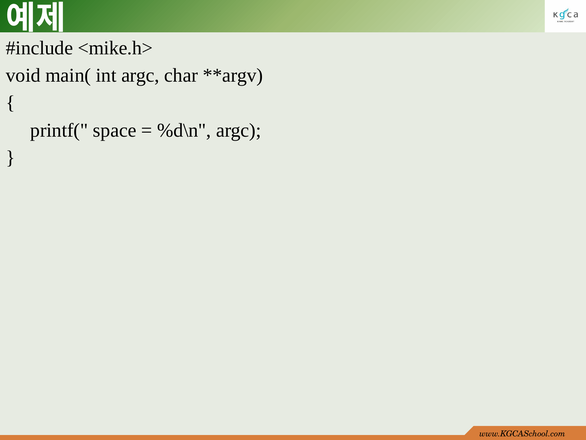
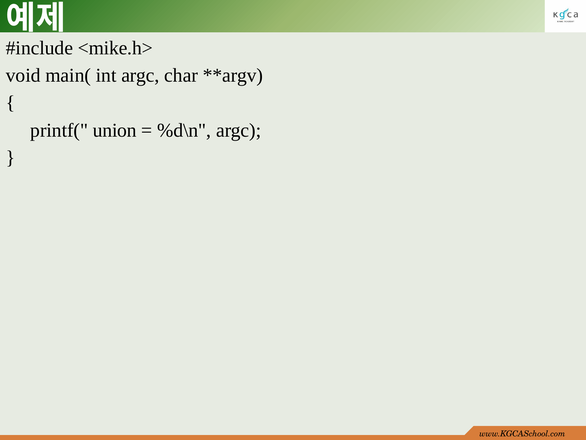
space: space -> union
